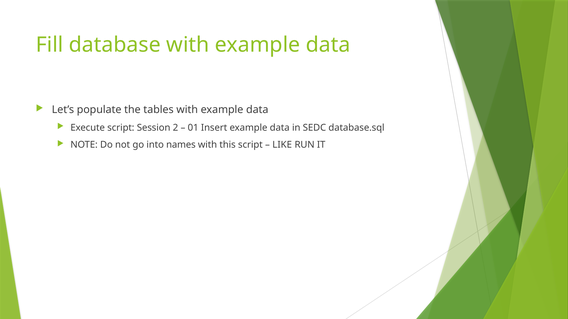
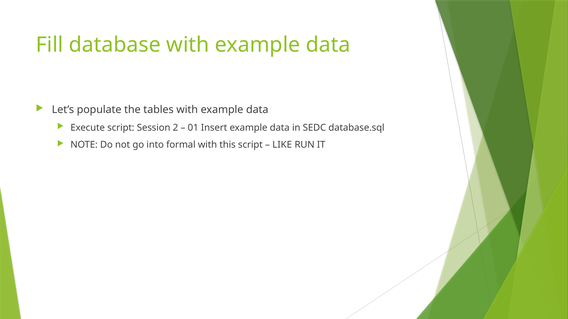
names: names -> formal
